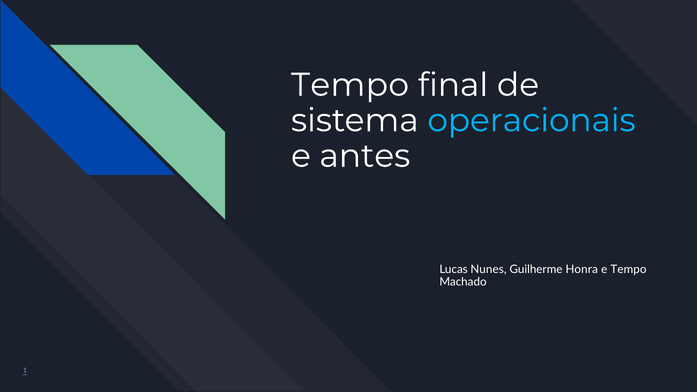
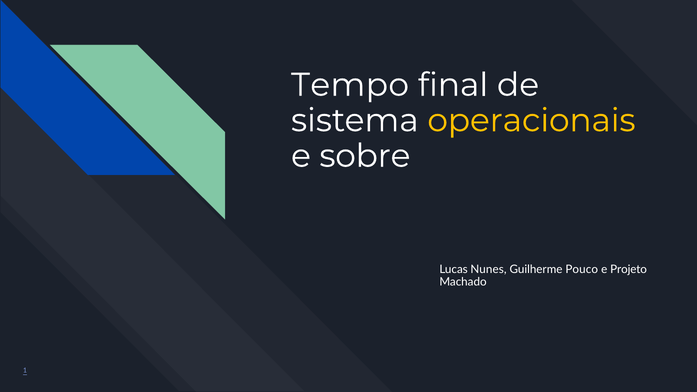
operacionais colour: light blue -> yellow
antes: antes -> sobre
Honra: Honra -> Pouco
e Tempo: Tempo -> Projeto
